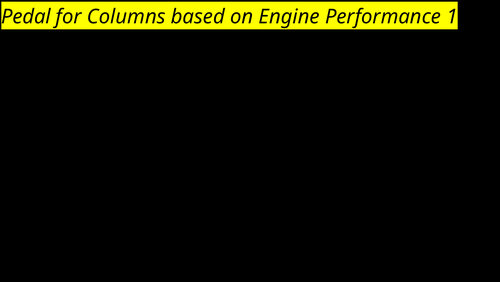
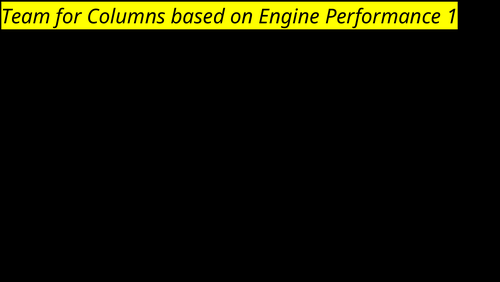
Pedal: Pedal -> Team
